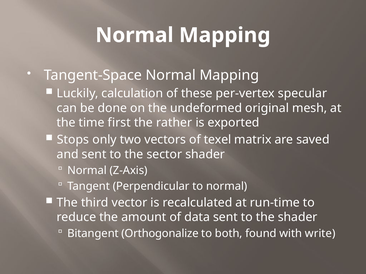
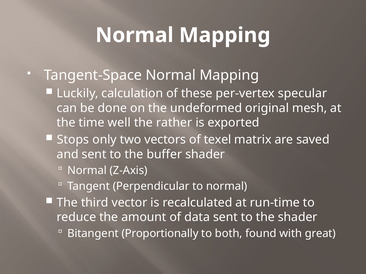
first: first -> well
sector: sector -> buffer
Orthogonalize: Orthogonalize -> Proportionally
write: write -> great
